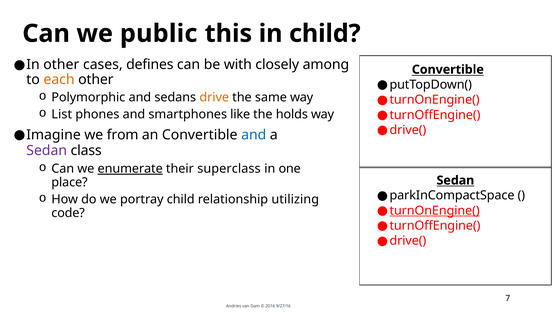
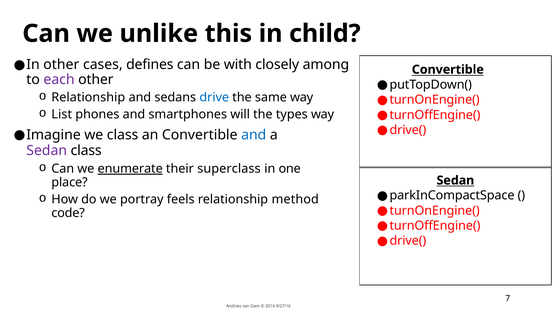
public: public -> unlike
each colour: orange -> purple
Polymorphic at (88, 97): Polymorphic -> Relationship
drive colour: orange -> blue
like: like -> will
holds: holds -> types
we from: from -> class
portray child: child -> feels
utilizing: utilizing -> method
turnOnEngine( at (435, 211) underline: present -> none
